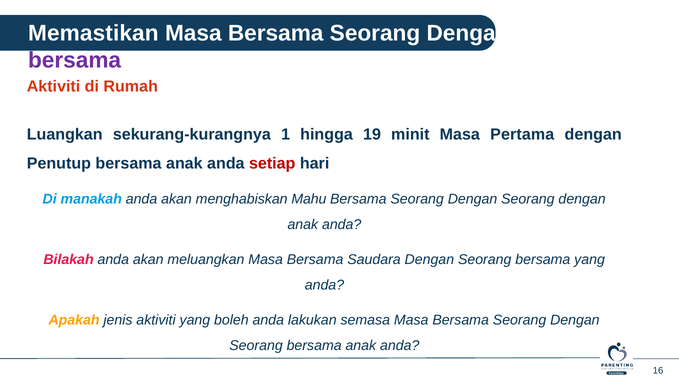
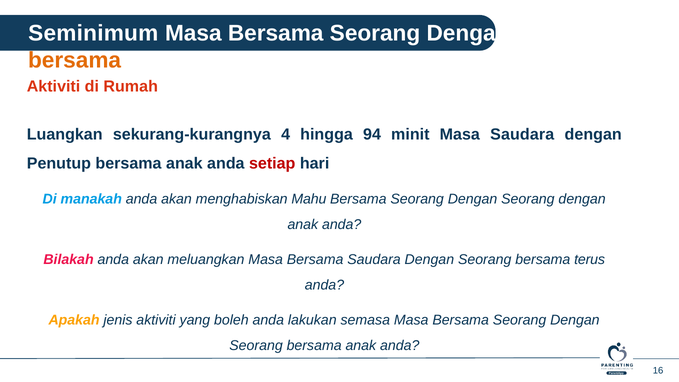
Memastikan: Memastikan -> Seminimum
bersama at (75, 60) colour: purple -> orange
1: 1 -> 4
19: 19 -> 94
Masa Pertama: Pertama -> Saudara
bersama yang: yang -> terus
